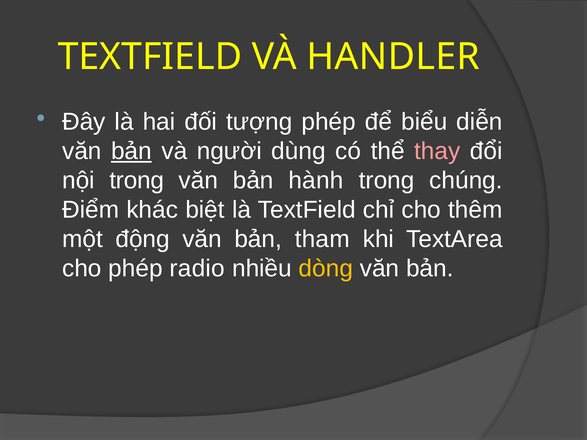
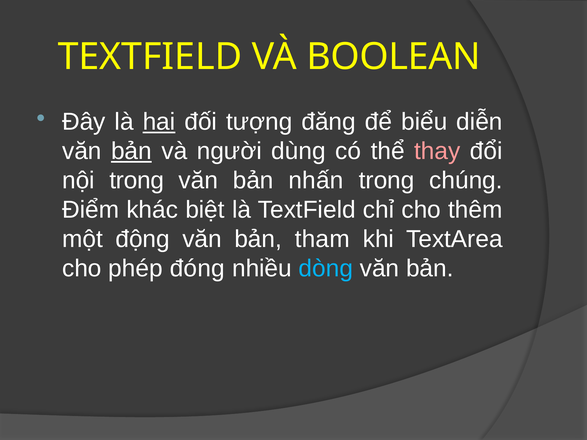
HANDLER: HANDLER -> BOOLEAN
hai underline: none -> present
tượng phép: phép -> đăng
hành: hành -> nhấn
radio: radio -> đóng
dòng colour: yellow -> light blue
